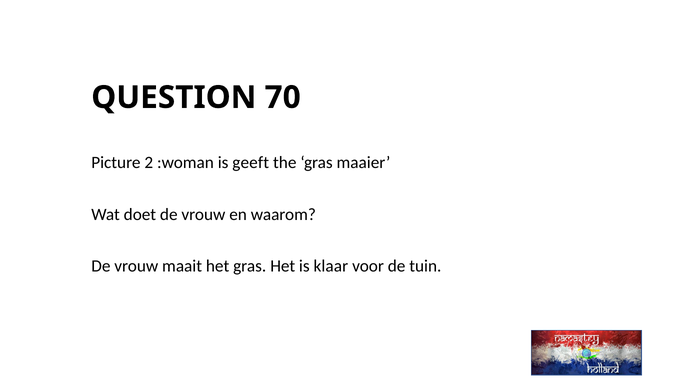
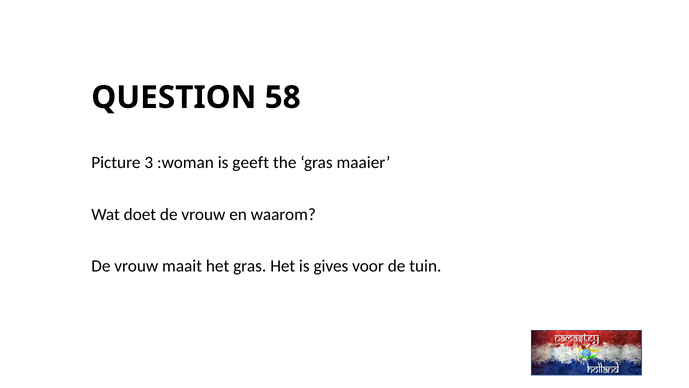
70: 70 -> 58
2: 2 -> 3
klaar: klaar -> gives
